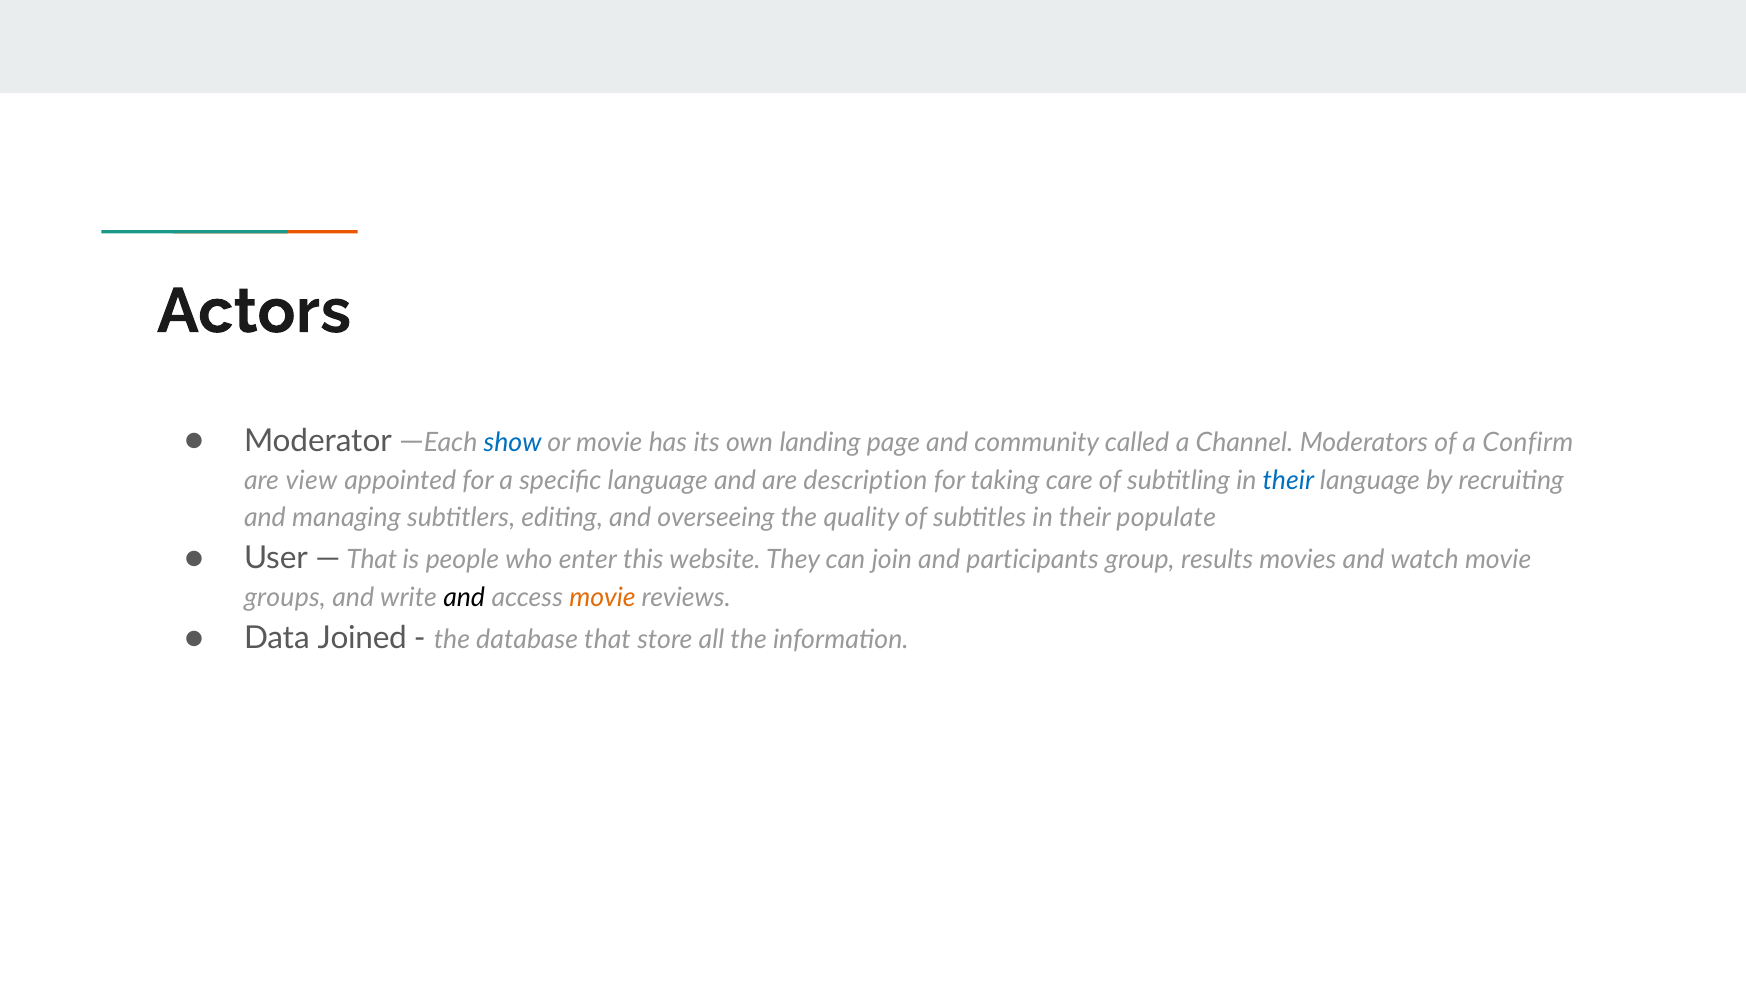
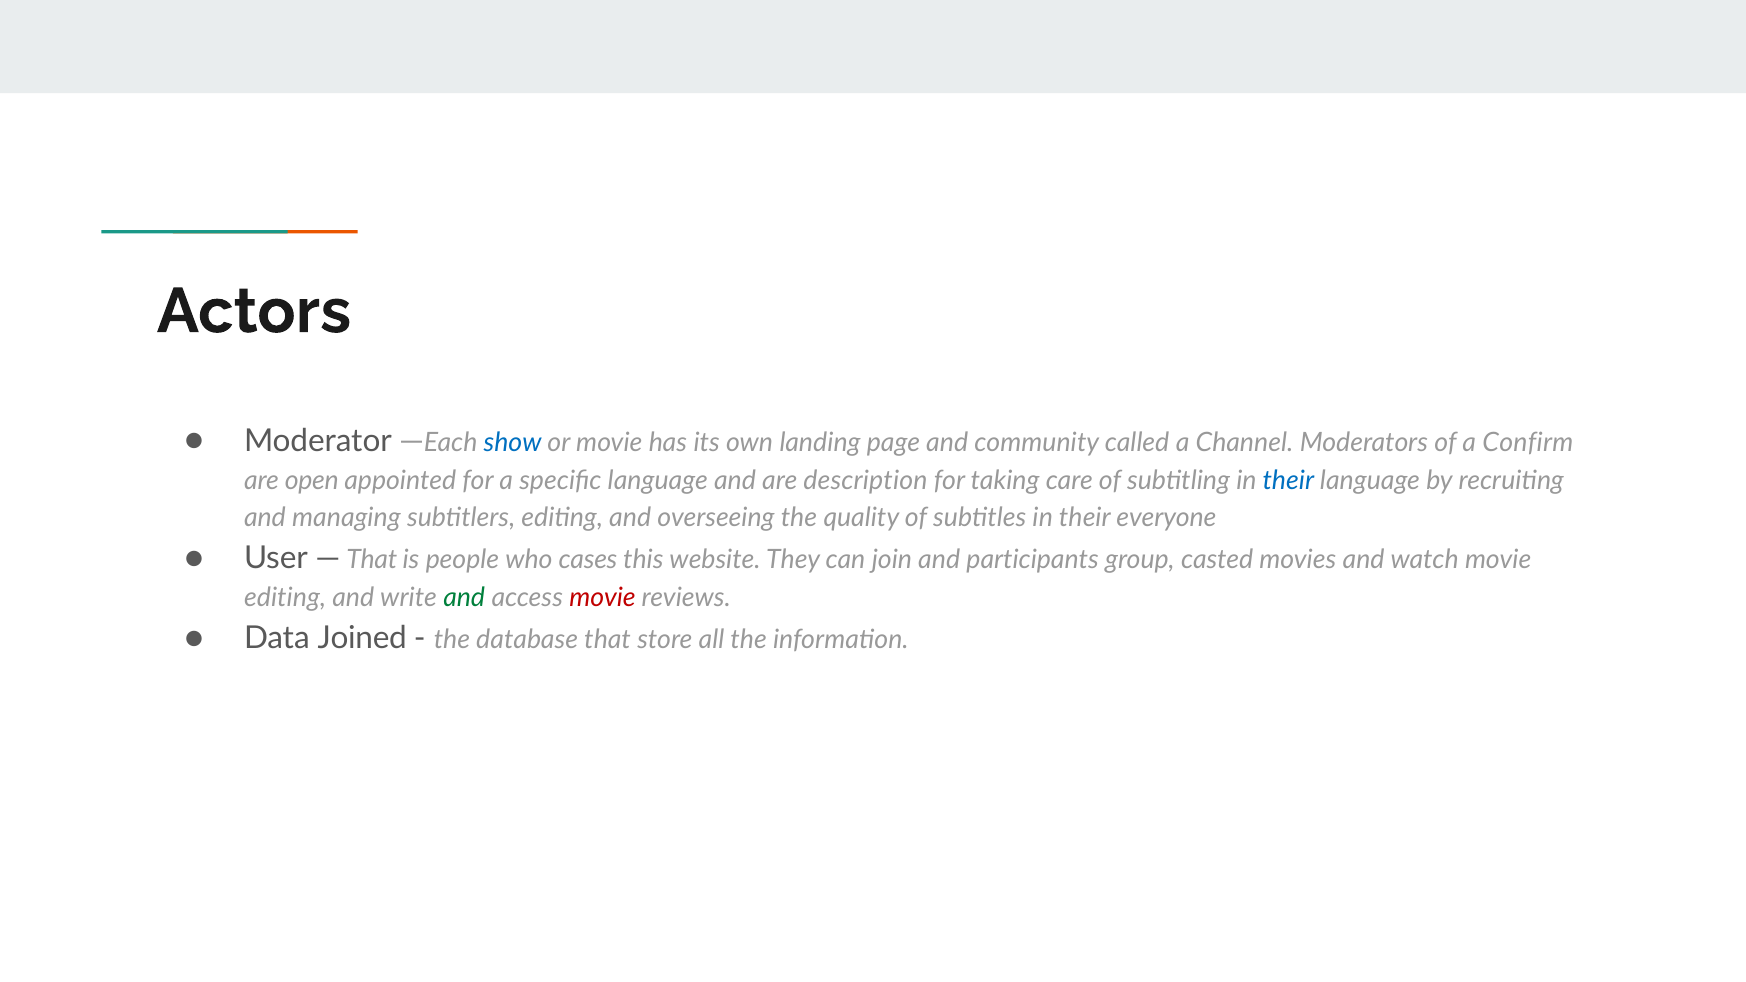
view: view -> open
populate: populate -> everyone
enter: enter -> cases
results: results -> casted
groups at (285, 598): groups -> editing
and at (464, 598) colour: black -> green
movie at (602, 598) colour: orange -> red
